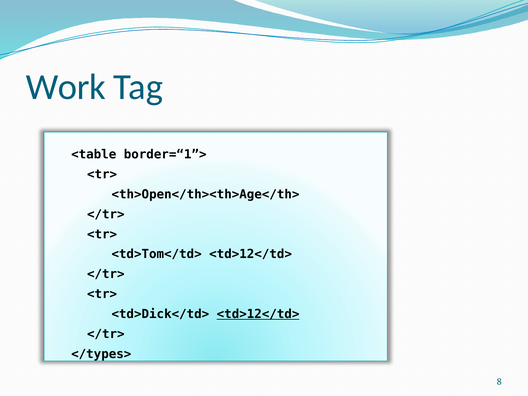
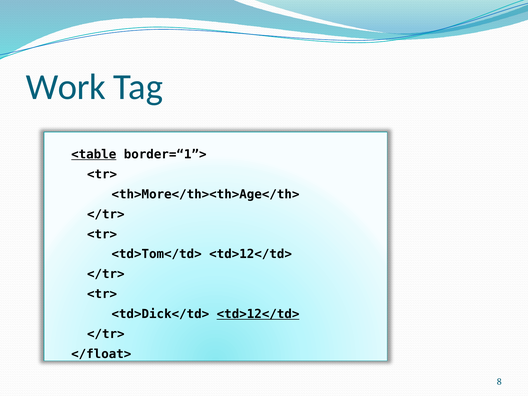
<table underline: none -> present
<th>Open</th><th>Age</th>: <th>Open</th><th>Age</th> -> <th>More</th><th>Age</th>
</types>: </types> -> </float>
